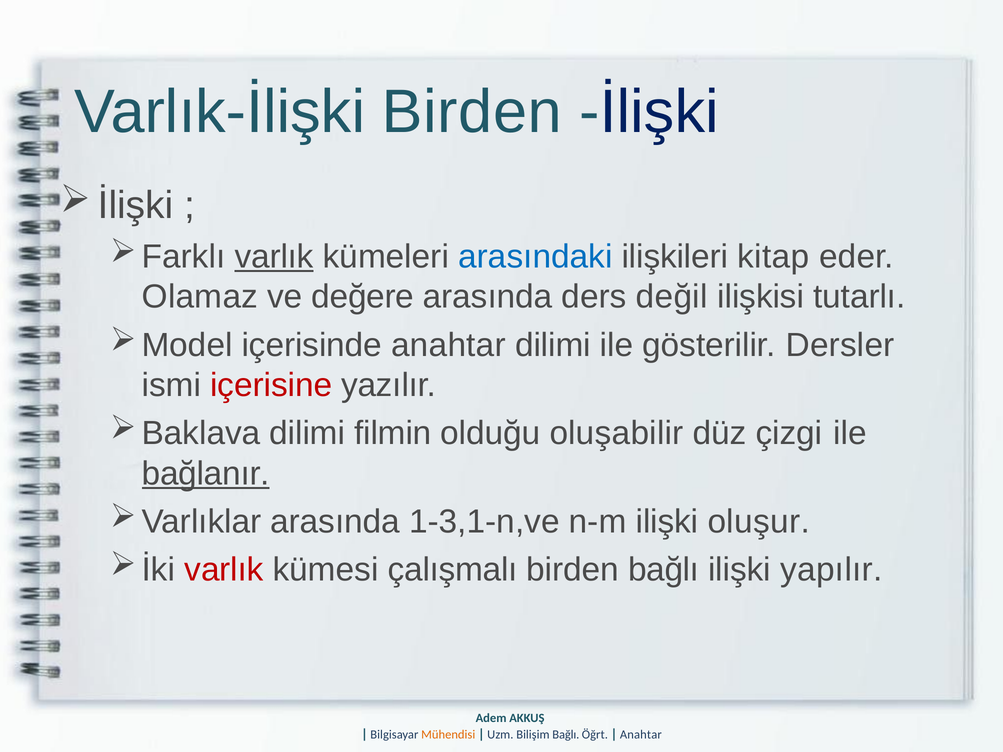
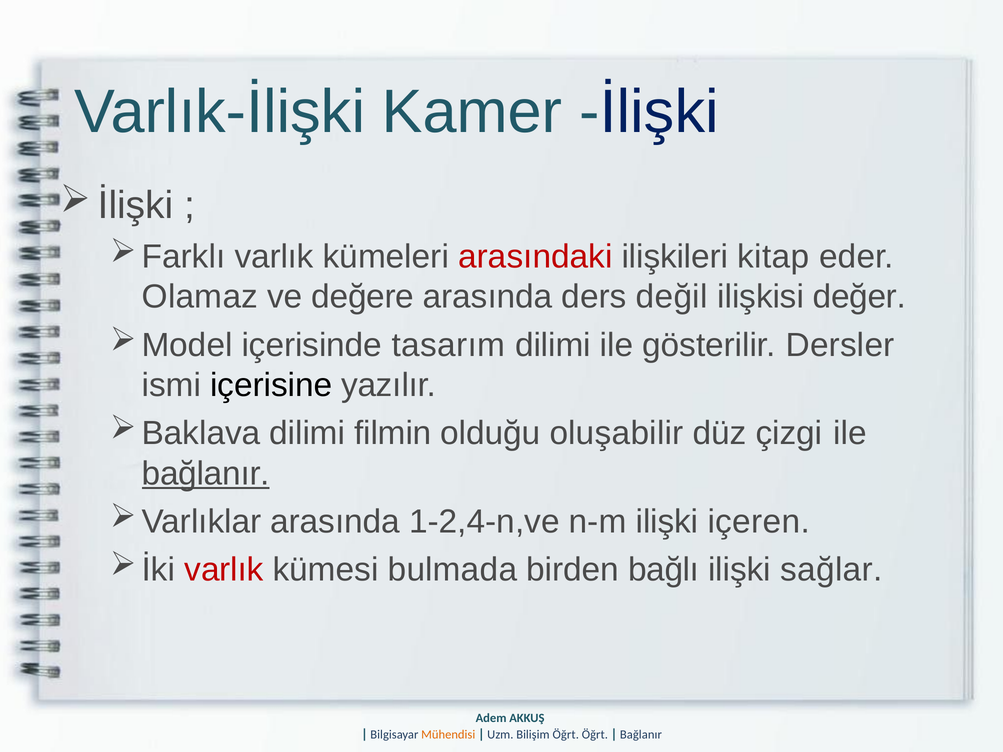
Varlık-İlişki Birden: Birden -> Kamer
varlık at (274, 257) underline: present -> none
arasındaki colour: blue -> red
tutarlı: tutarlı -> değer
içerisinde anahtar: anahtar -> tasarım
içerisine colour: red -> black
1-3,1-n,ve: 1-3,1-n,ve -> 1-2,4-n,ve
oluşur: oluşur -> içeren
çalışmalı: çalışmalı -> bulmada
yapılır: yapılır -> sağlar
Bilişim Bağlı: Bağlı -> Öğrt
Anahtar at (641, 735): Anahtar -> Bağlanır
